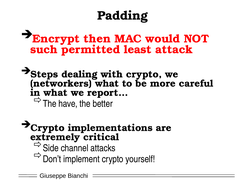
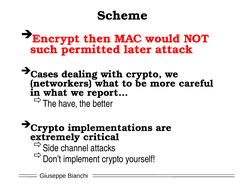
Padding: Padding -> Scheme
least: least -> later
Steps: Steps -> Cases
